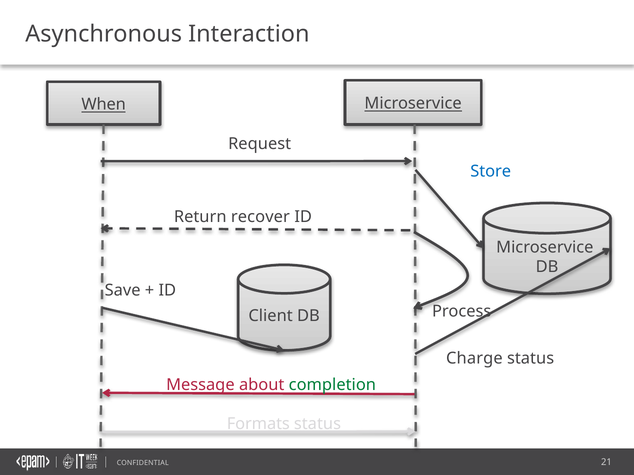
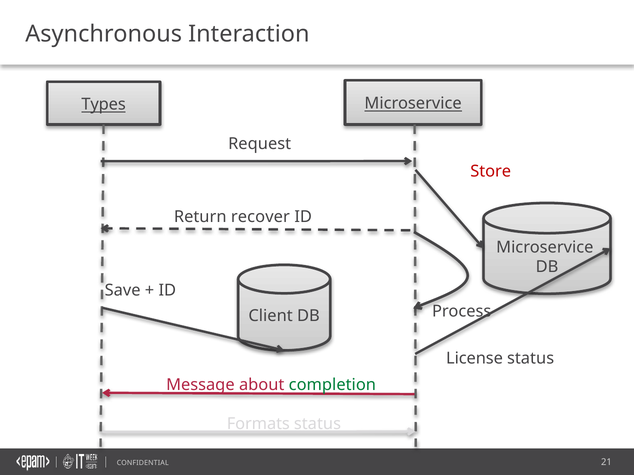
When: When -> Types
Store colour: blue -> red
Charge: Charge -> License
